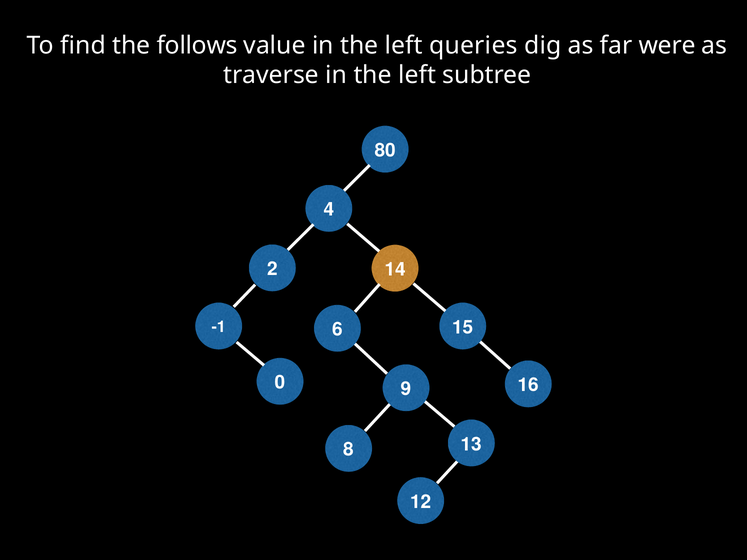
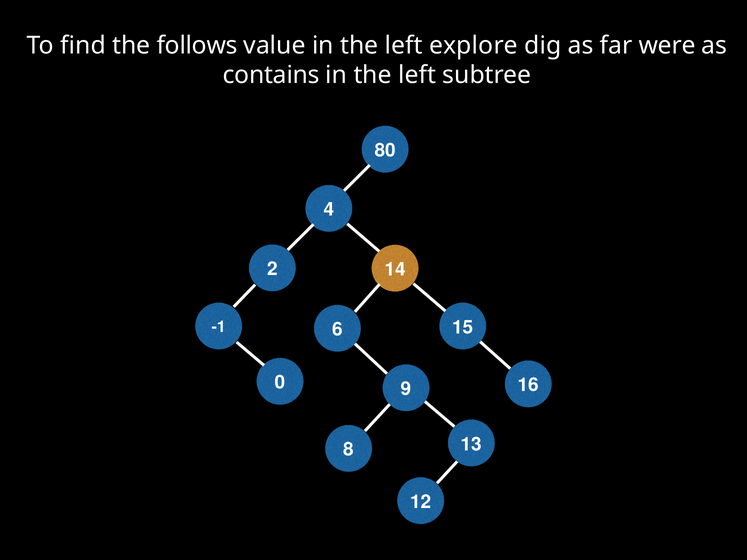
queries: queries -> explore
traverse: traverse -> contains
